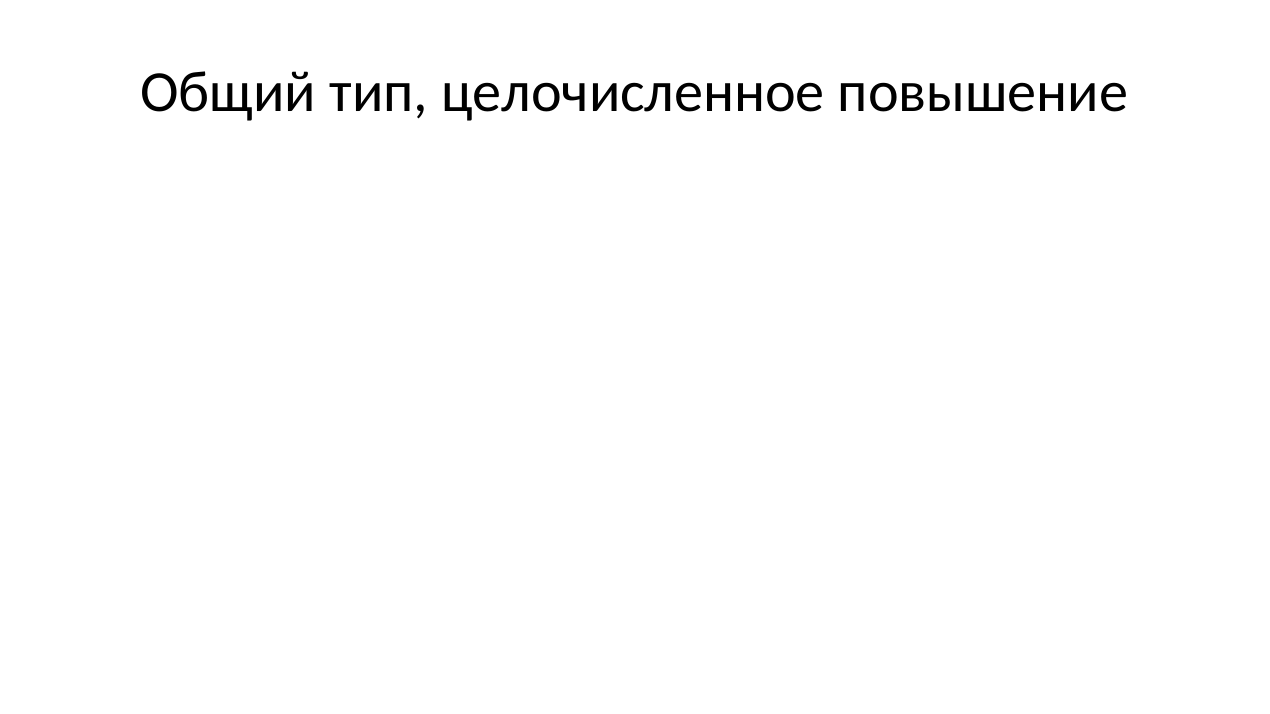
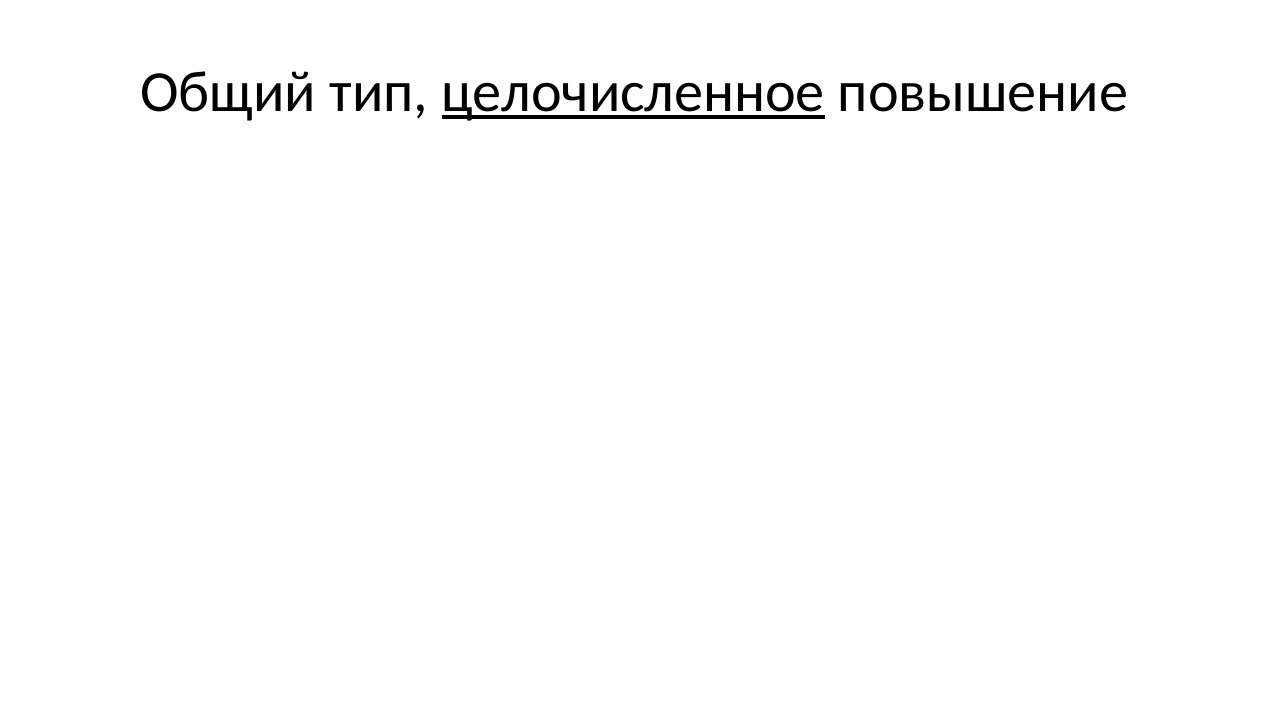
целочисленное at (633, 92) underline: none -> present
